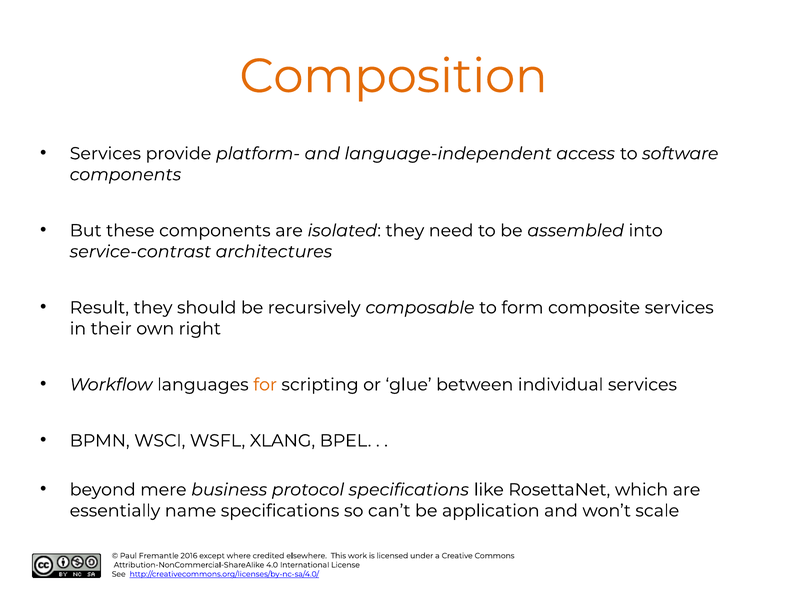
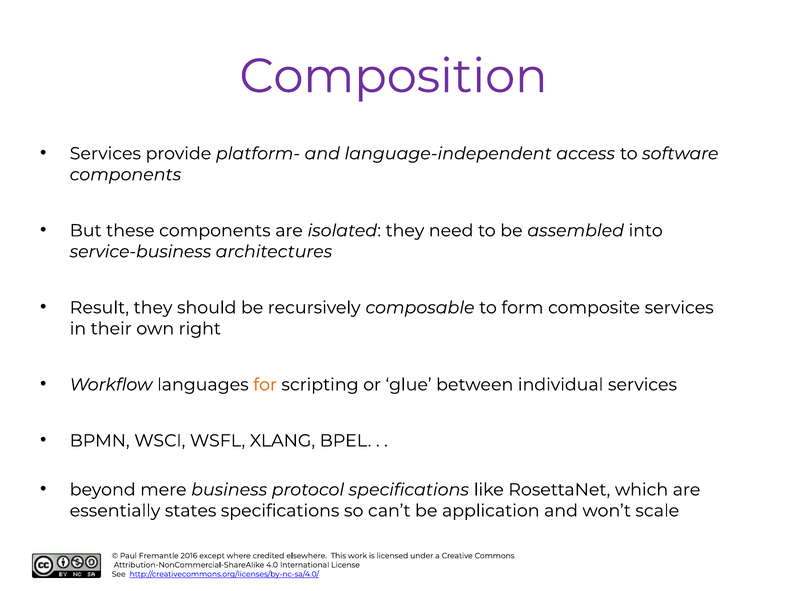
Composition colour: orange -> purple
service-contrast: service-contrast -> service-business
name: name -> states
